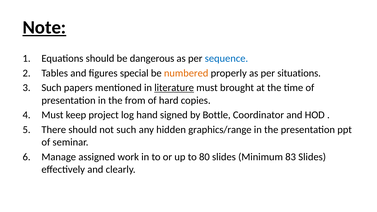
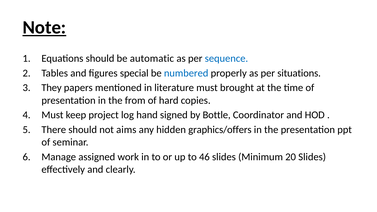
dangerous: dangerous -> automatic
numbered colour: orange -> blue
Such at (52, 88): Such -> They
literature underline: present -> none
not such: such -> aims
graphics/range: graphics/range -> graphics/offers
80: 80 -> 46
83: 83 -> 20
